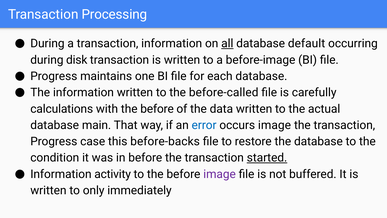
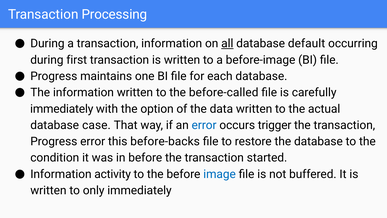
disk: disk -> first
calculations at (62, 109): calculations -> immediately
with the before: before -> option
main: main -> case
occurs image: image -> trigger
Progress case: case -> error
started underline: present -> none
image at (220, 174) colour: purple -> blue
